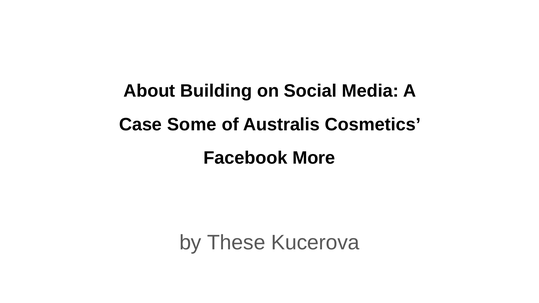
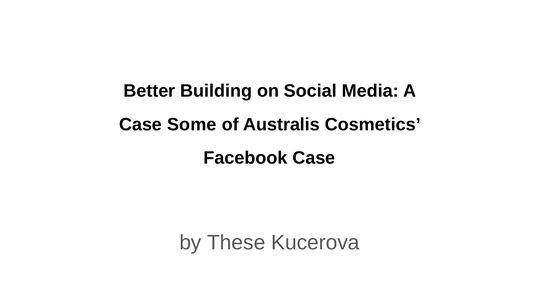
About: About -> Better
Facebook More: More -> Case
